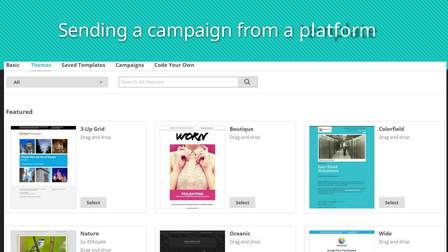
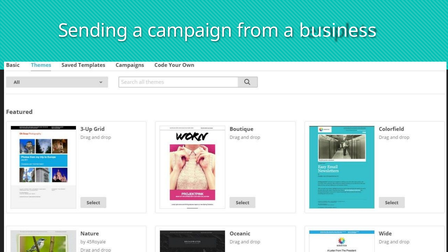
platform: platform -> business
